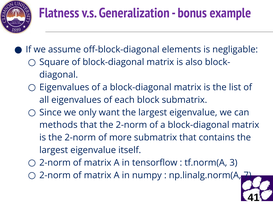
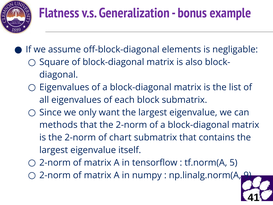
more: more -> chart
3: 3 -> 5
7: 7 -> 9
